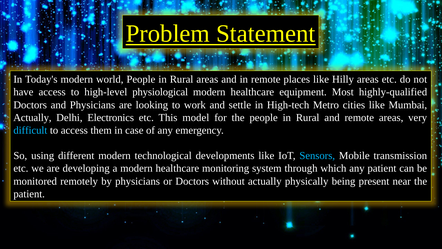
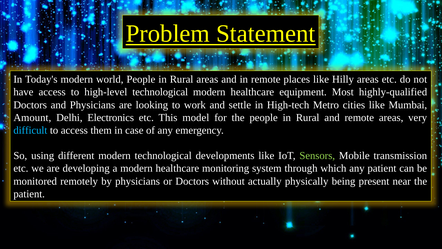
high-level physiological: physiological -> technological
Actually at (32, 117): Actually -> Amount
Sensors colour: light blue -> light green
